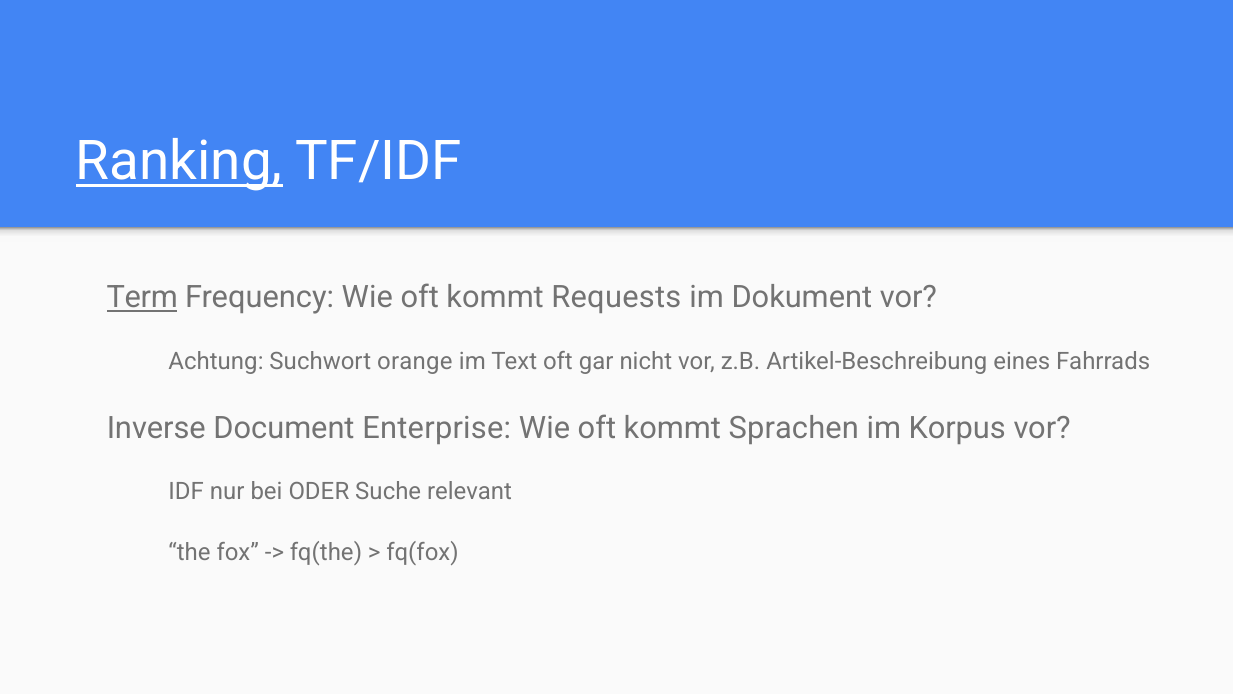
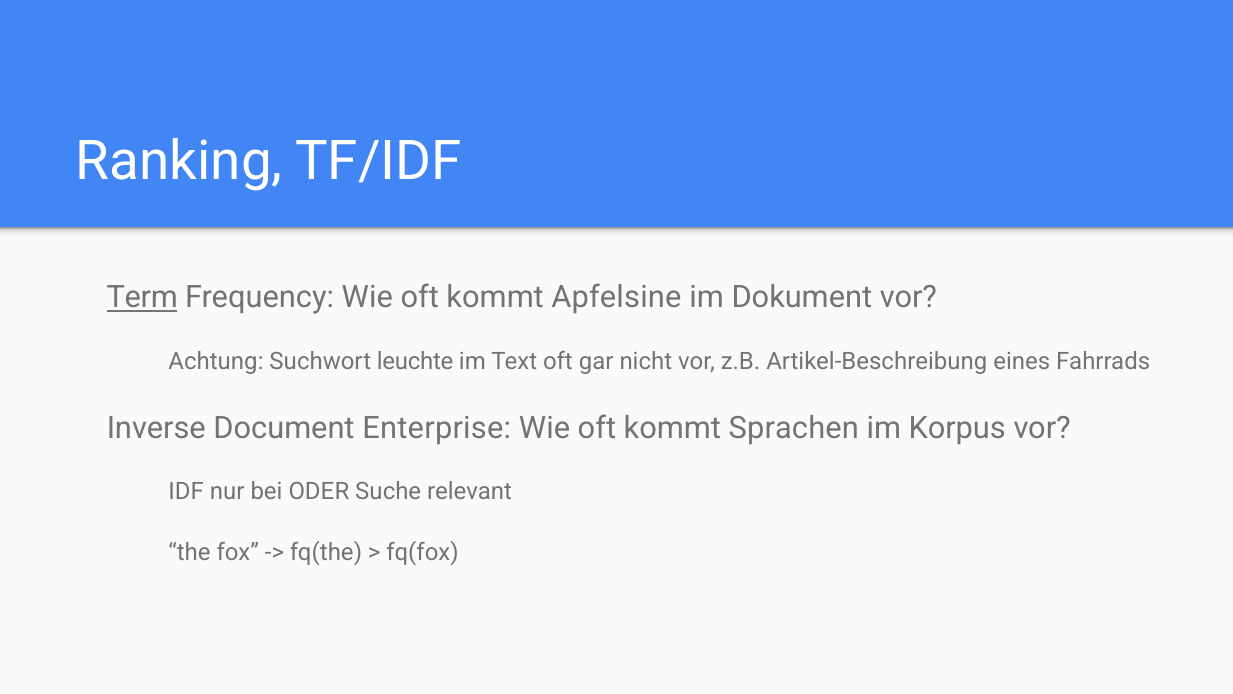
Ranking underline: present -> none
Requests: Requests -> Apfelsine
orange: orange -> leuchte
